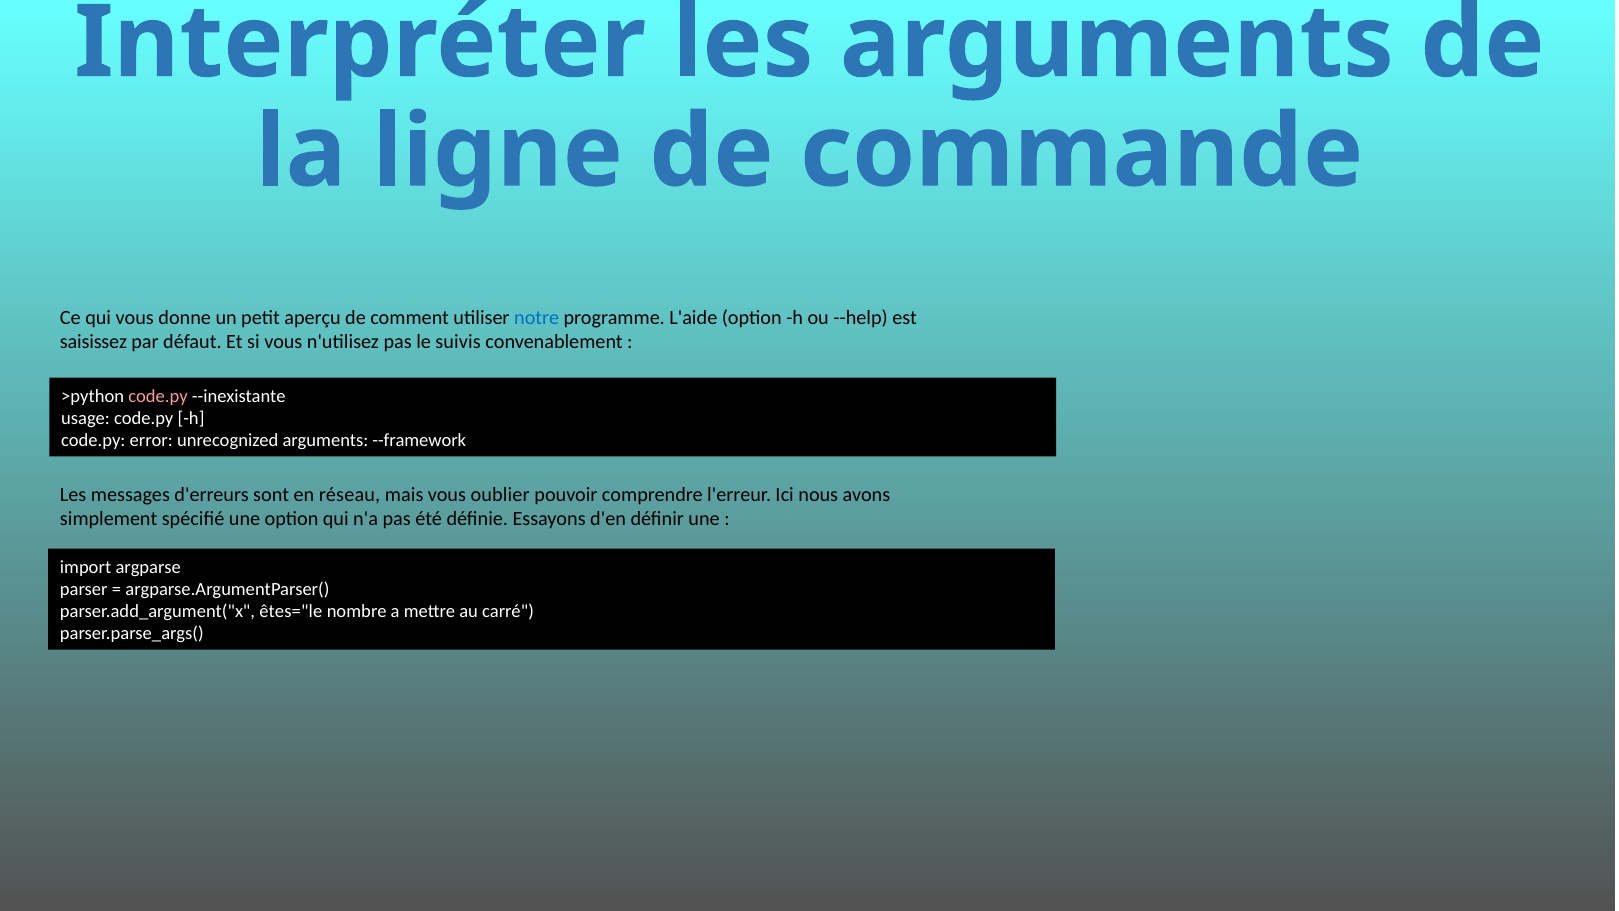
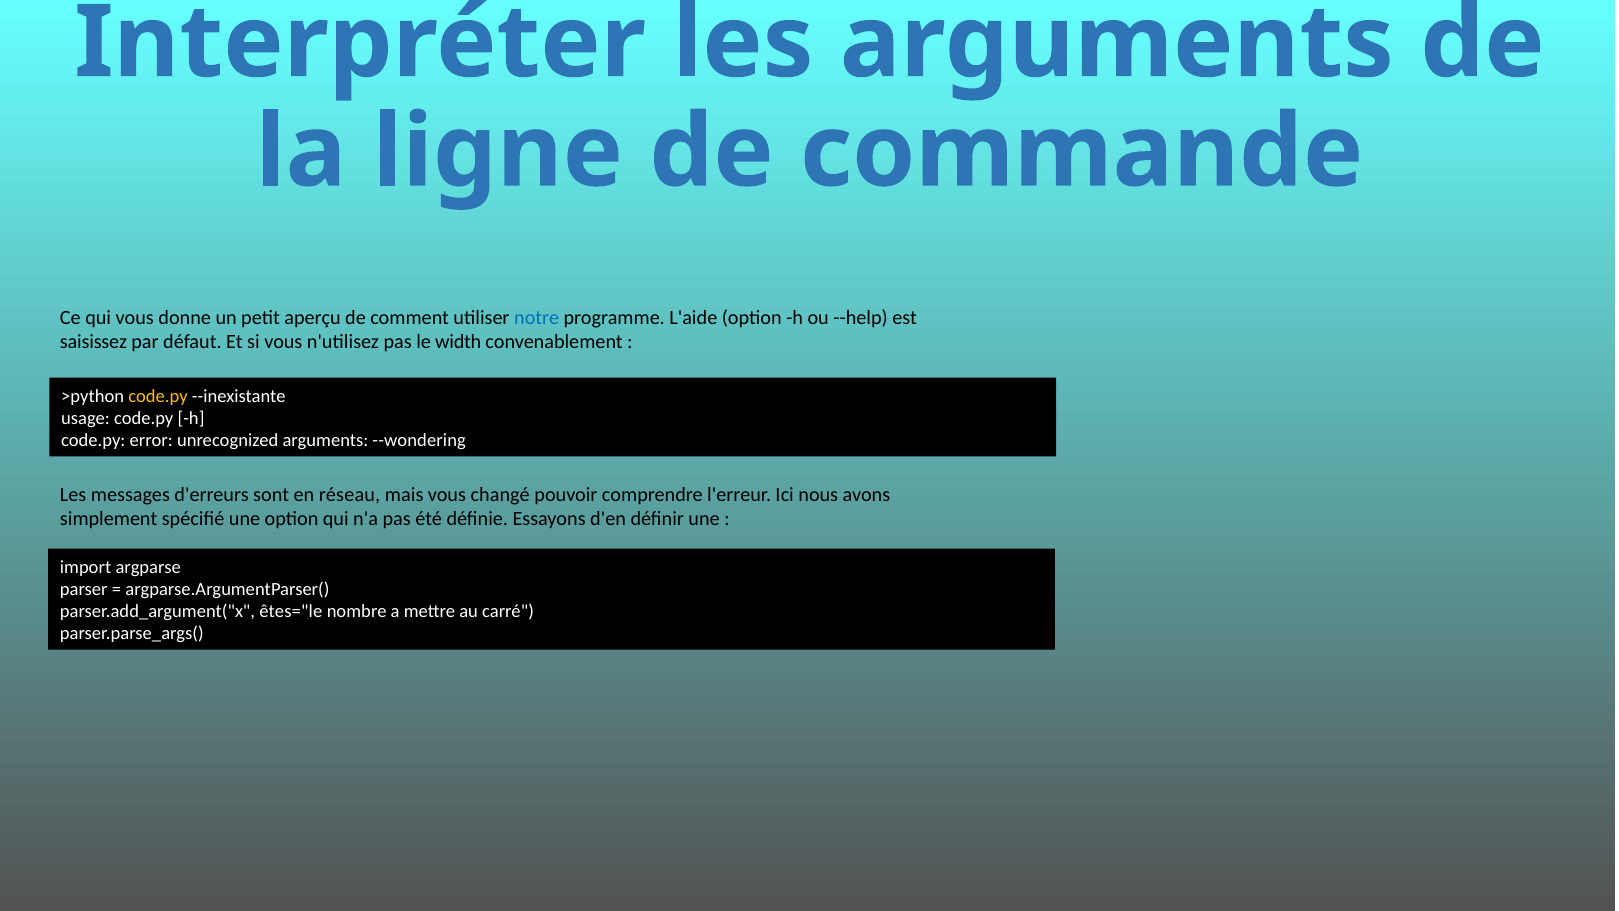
suivis: suivis -> width
code.py at (158, 396) colour: pink -> yellow
--framework: --framework -> --wondering
oublier: oublier -> changé
